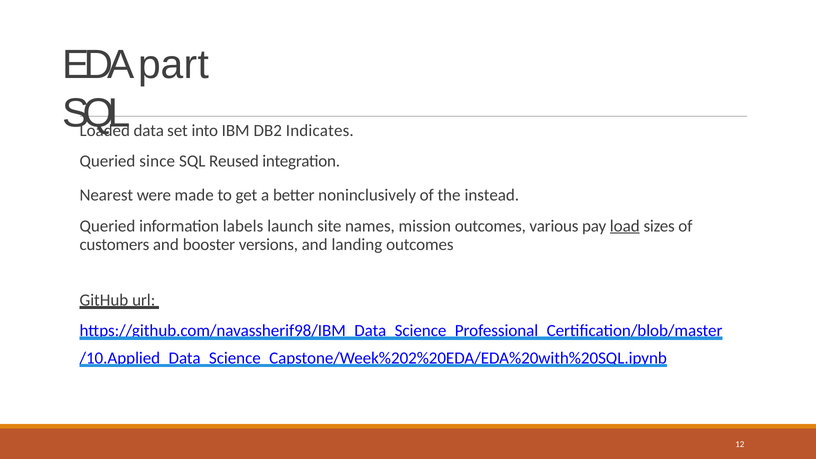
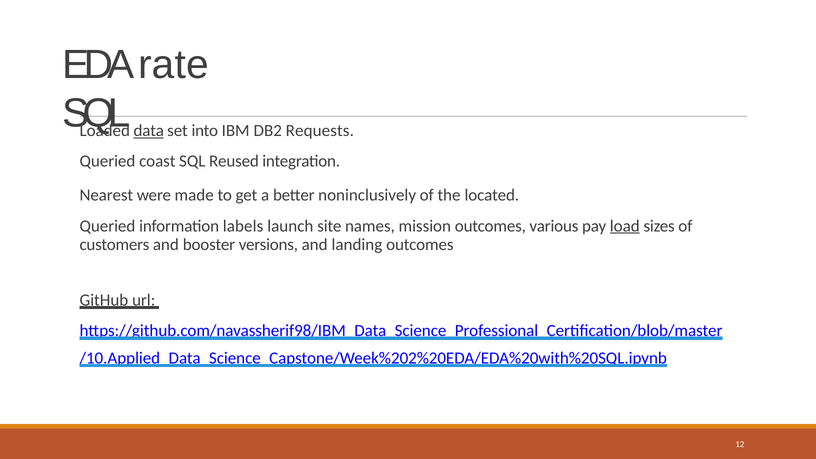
part: part -> rate
data underline: none -> present
Indicates: Indicates -> Requests
since: since -> coast
instead: instead -> located
